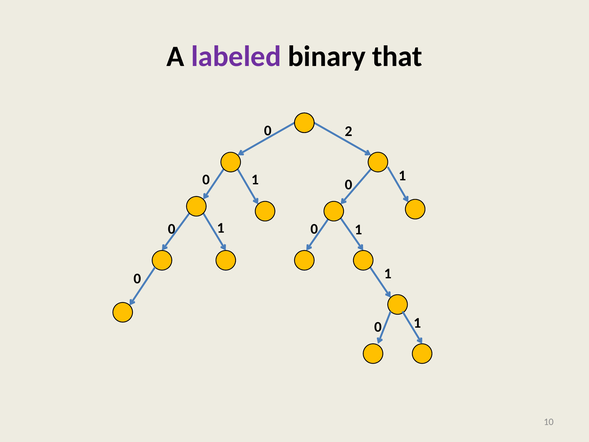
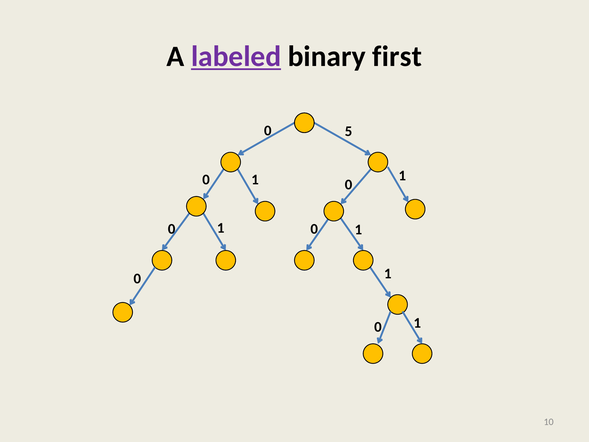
labeled underline: none -> present
that: that -> first
2: 2 -> 5
